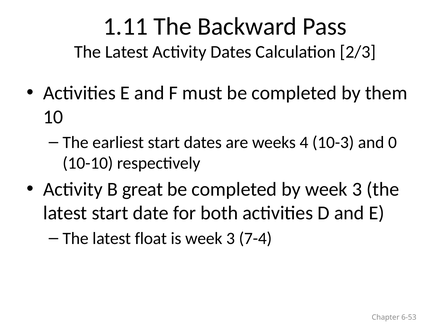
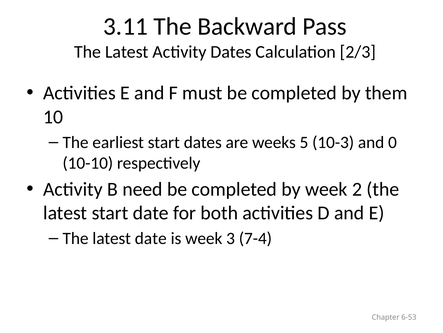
1.11: 1.11 -> 3.11
4: 4 -> 5
great: great -> need
by week 3: 3 -> 2
latest float: float -> date
